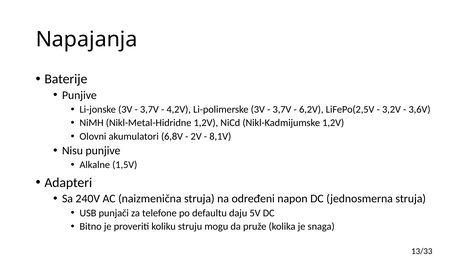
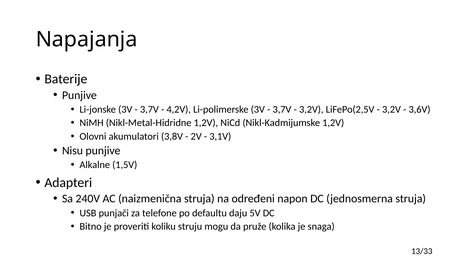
6,2V at (311, 110): 6,2V -> 3,2V
6,8V: 6,8V -> 3,8V
8,1V: 8,1V -> 3,1V
